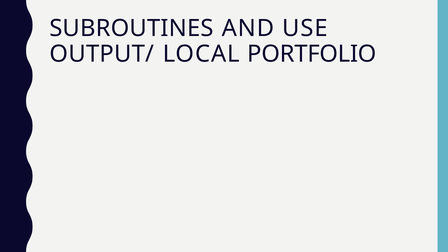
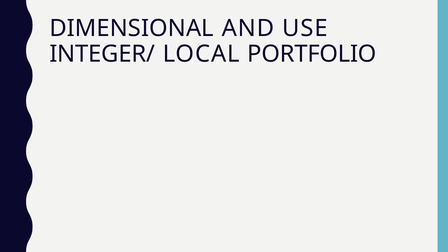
SUBROUTINES: SUBROUTINES -> DIMENSIONAL
OUTPUT/: OUTPUT/ -> INTEGER/
